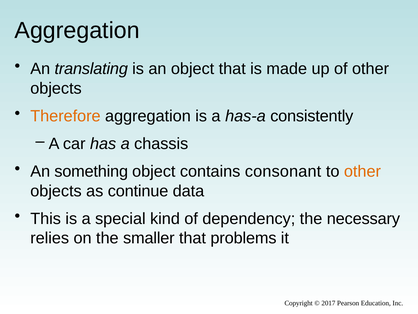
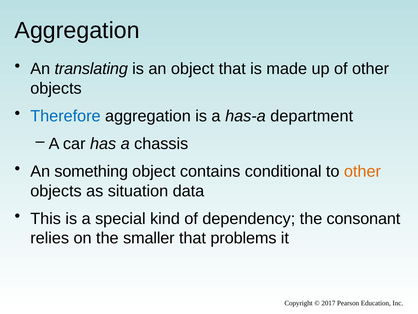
Therefore colour: orange -> blue
consistently: consistently -> department
consonant: consonant -> conditional
continue: continue -> situation
necessary: necessary -> consonant
